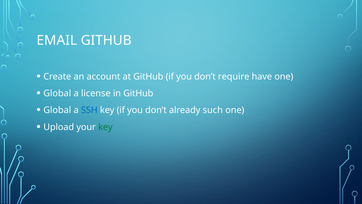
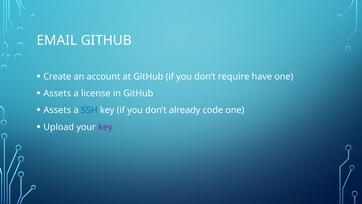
Global at (57, 93): Global -> Assets
Global at (57, 110): Global -> Assets
such: such -> code
key at (105, 127) colour: green -> purple
